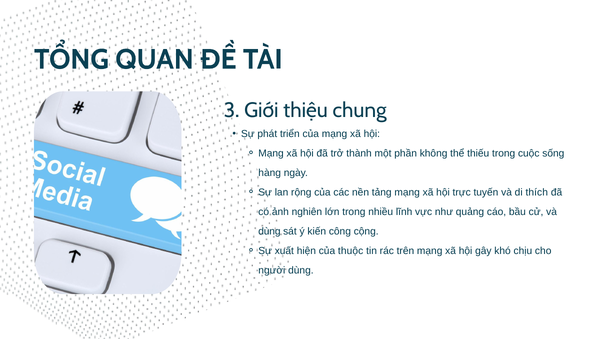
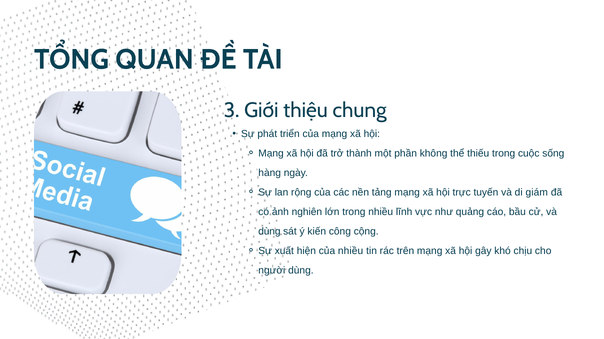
thích: thích -> giám
của thuộc: thuộc -> nhiều
